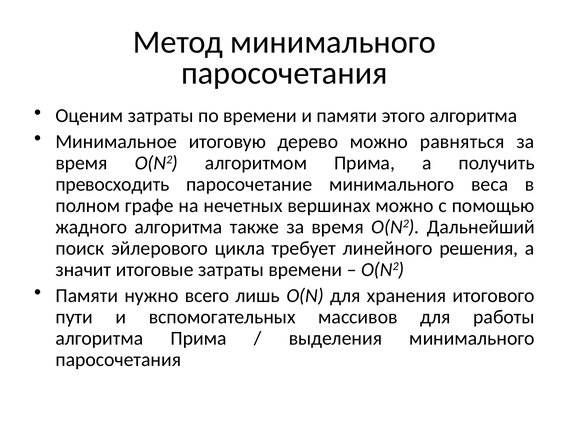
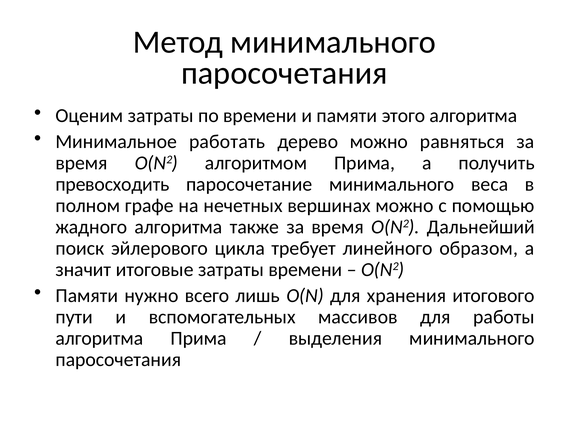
итоговую: итоговую -> работать
решения: решения -> образом
